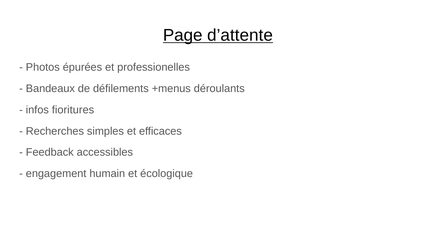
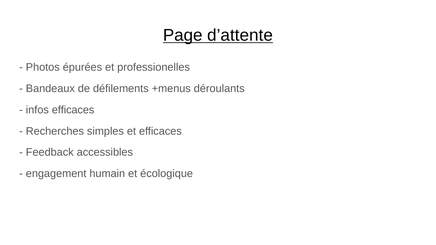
infos fioritures: fioritures -> efficaces
